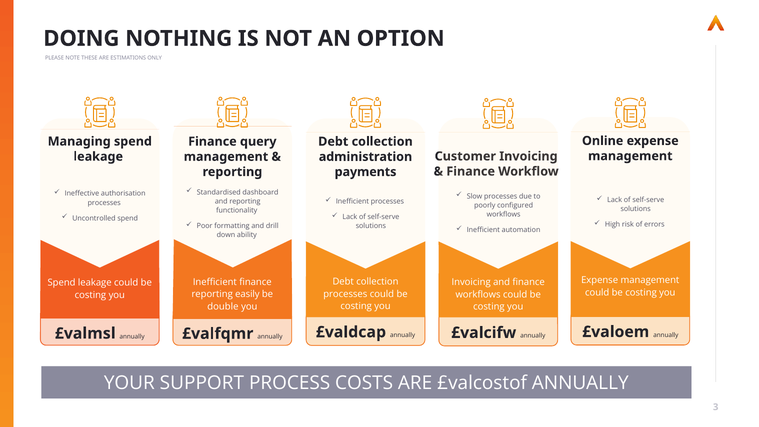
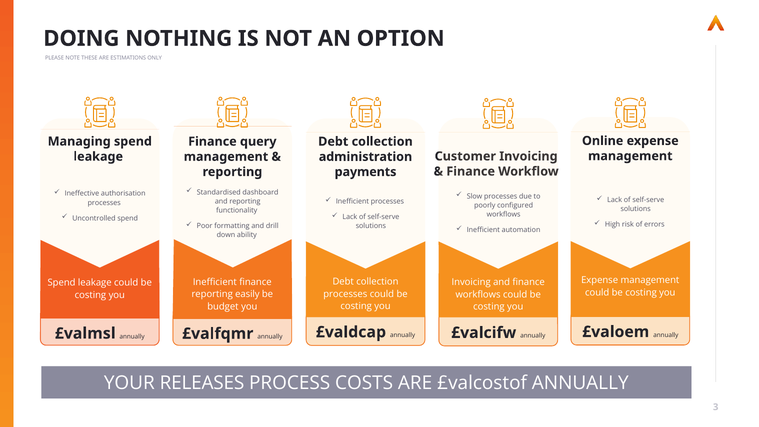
double: double -> budget
SUPPORT: SUPPORT -> RELEASES
